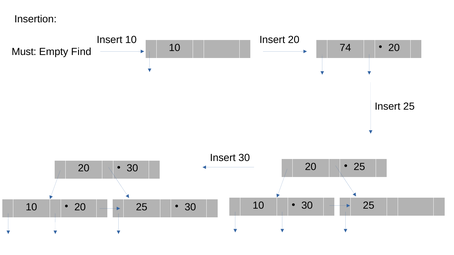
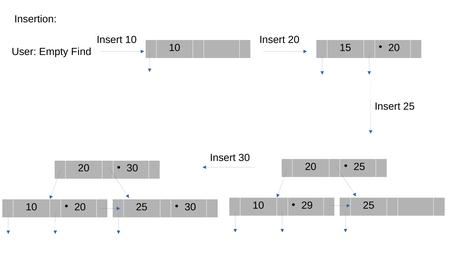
Must: Must -> User
74: 74 -> 15
30 at (307, 206): 30 -> 29
